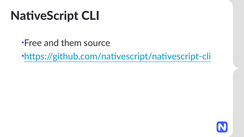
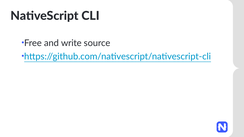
them: them -> write
